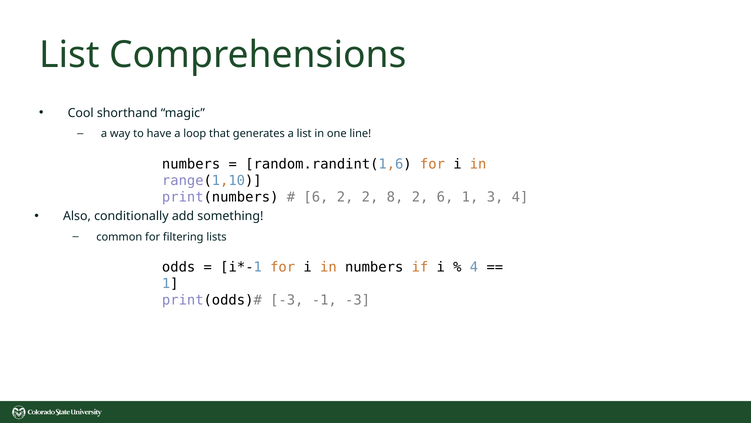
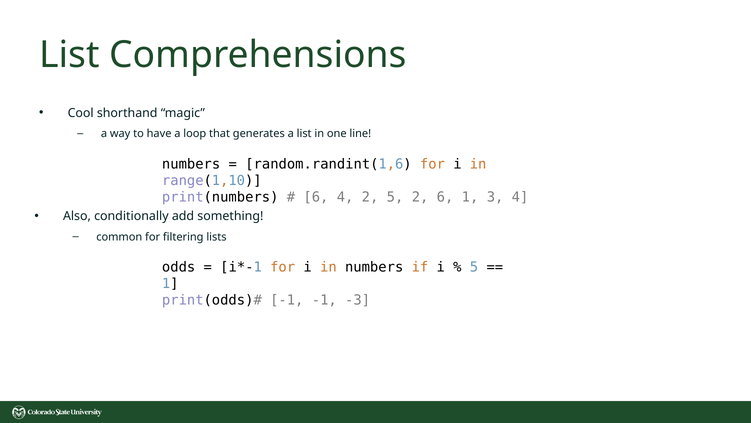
6 2: 2 -> 4
2 8: 8 -> 5
4 at (474, 267): 4 -> 5
-3 at (287, 300): -3 -> -1
